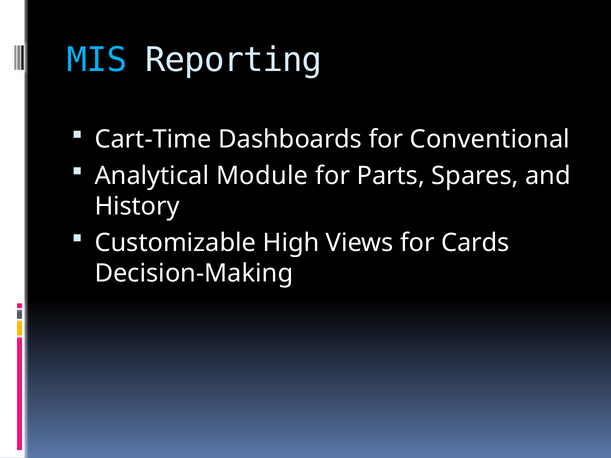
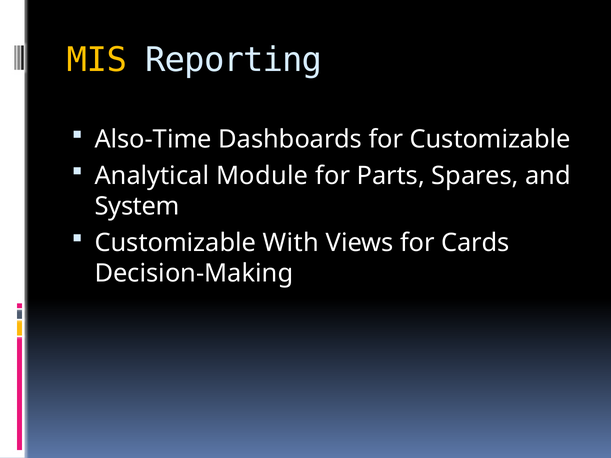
MIS colour: light blue -> yellow
Cart-Time: Cart-Time -> Also-Time
for Conventional: Conventional -> Customizable
History: History -> System
High: High -> With
